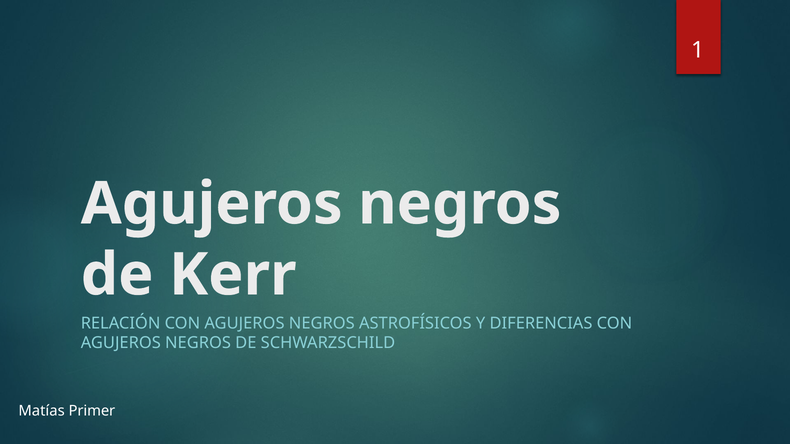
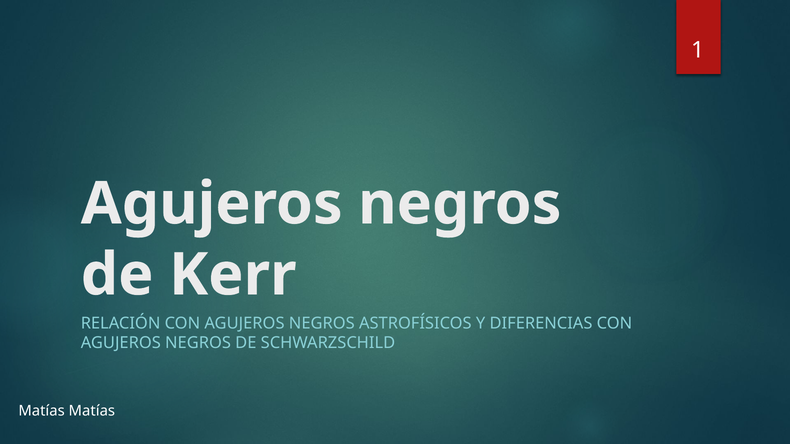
Matías Primer: Primer -> Matías
